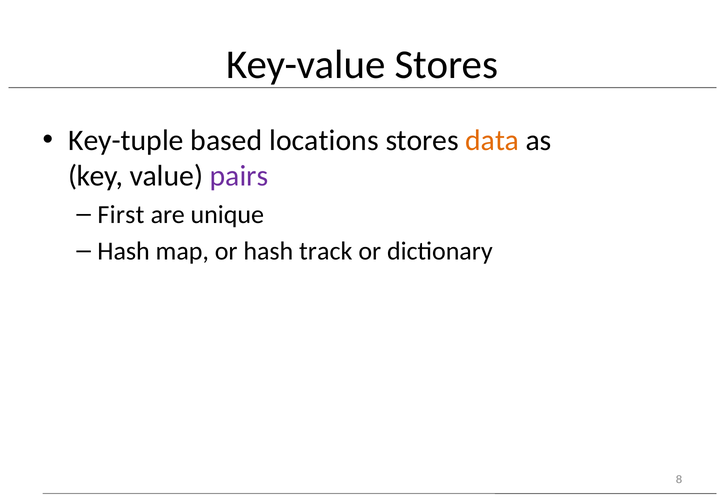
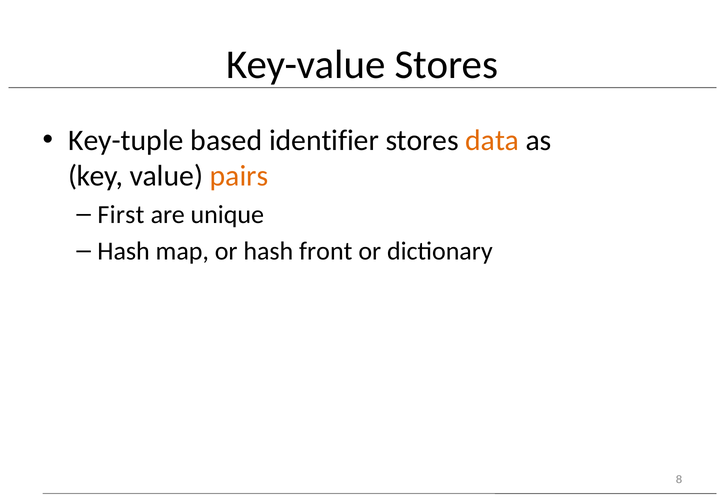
locations: locations -> identifier
pairs colour: purple -> orange
track: track -> front
